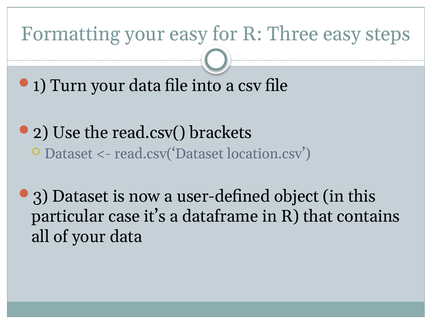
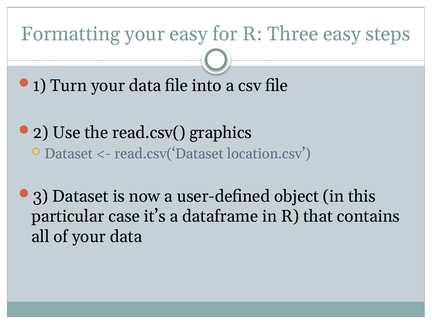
brackets: brackets -> graphics
